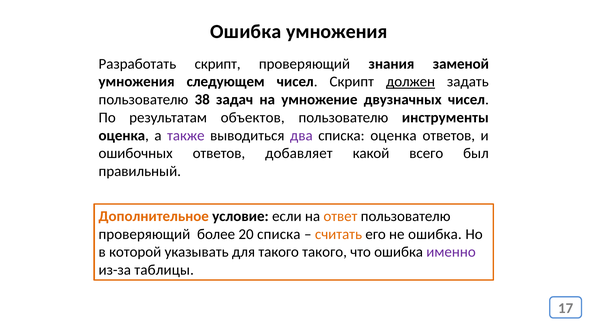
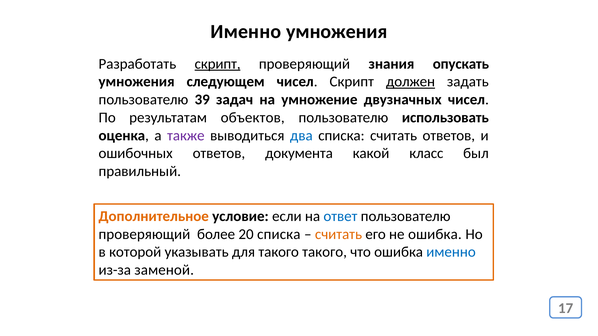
Ошибка at (246, 32): Ошибка -> Именно
скрипт at (218, 64) underline: none -> present
заменой: заменой -> опускать
38: 38 -> 39
инструменты: инструменты -> использовать
два colour: purple -> blue
списка оценка: оценка -> считать
добавляет: добавляет -> документа
всего: всего -> класс
ответ colour: orange -> blue
именно at (451, 252) colour: purple -> blue
таблицы: таблицы -> заменой
